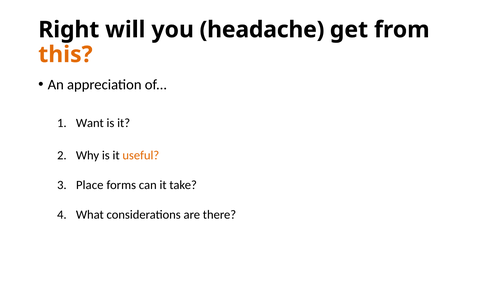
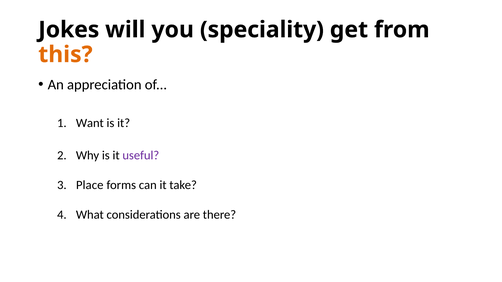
Right: Right -> Jokes
headache: headache -> speciality
useful colour: orange -> purple
